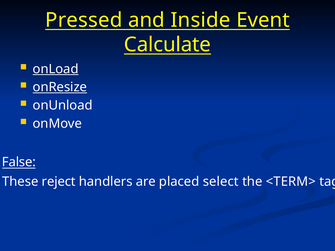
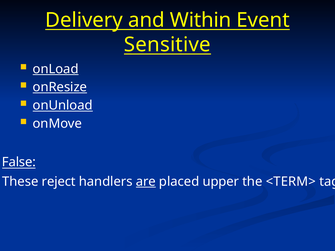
Pressed: Pressed -> Delivery
Inside: Inside -> Within
Calculate: Calculate -> Sensitive
onUnload underline: none -> present
are underline: none -> present
select: select -> upper
